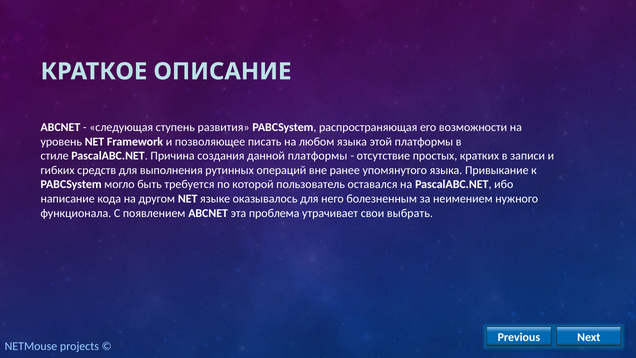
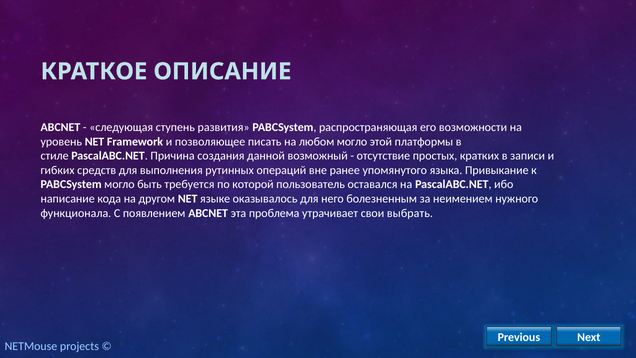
любом языка: языка -> могло
данной платформы: платформы -> возможный
